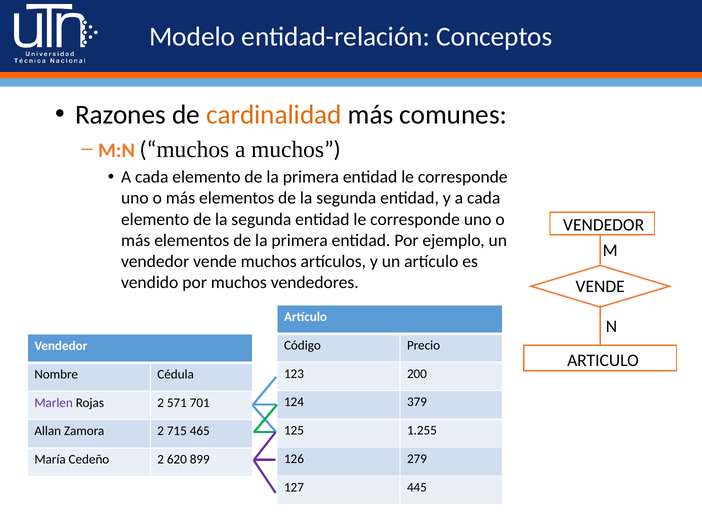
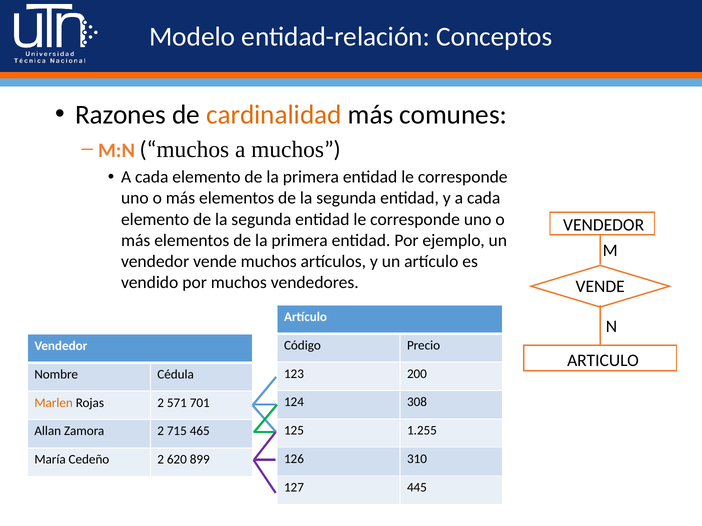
379: 379 -> 308
Marlen colour: purple -> orange
279: 279 -> 310
